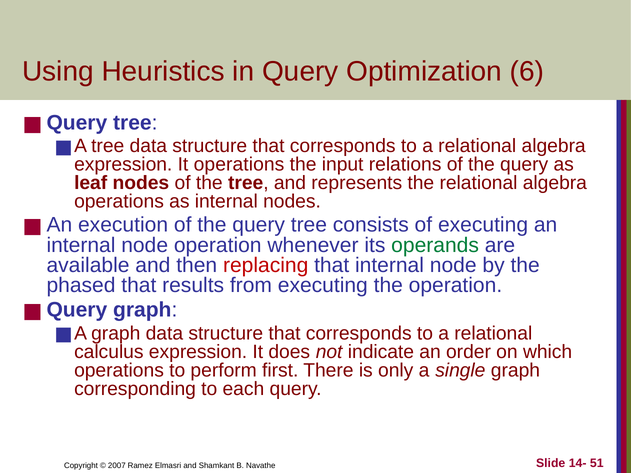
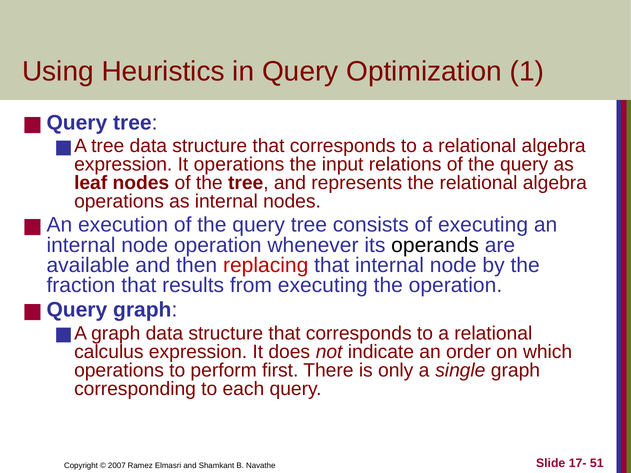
6: 6 -> 1
operands colour: green -> black
phased: phased -> fraction
14-: 14- -> 17-
